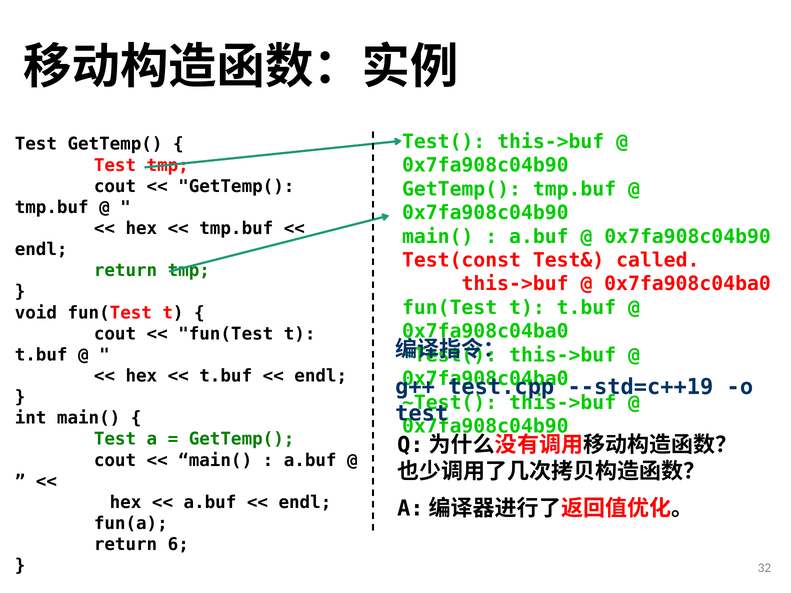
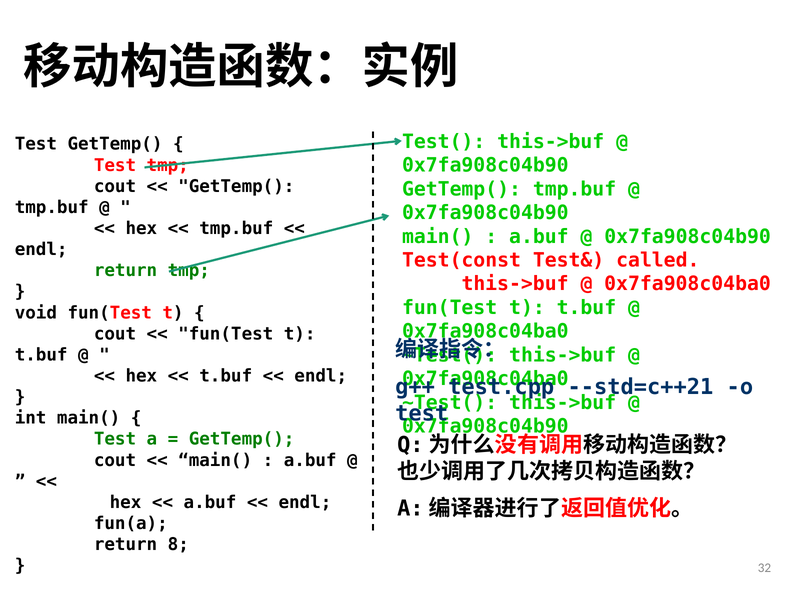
--std=c++19: --std=c++19 -> --std=c++21
6: 6 -> 8
